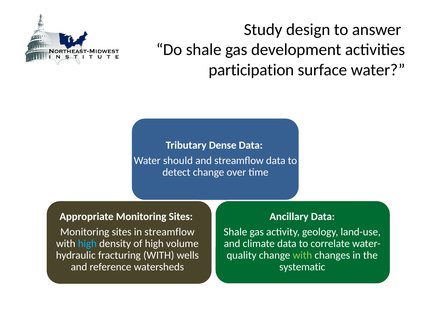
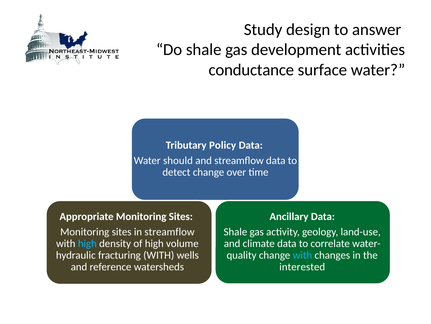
participation: participation -> conductance
Dense: Dense -> Policy
with at (302, 255) colour: light green -> light blue
systematic: systematic -> interested
